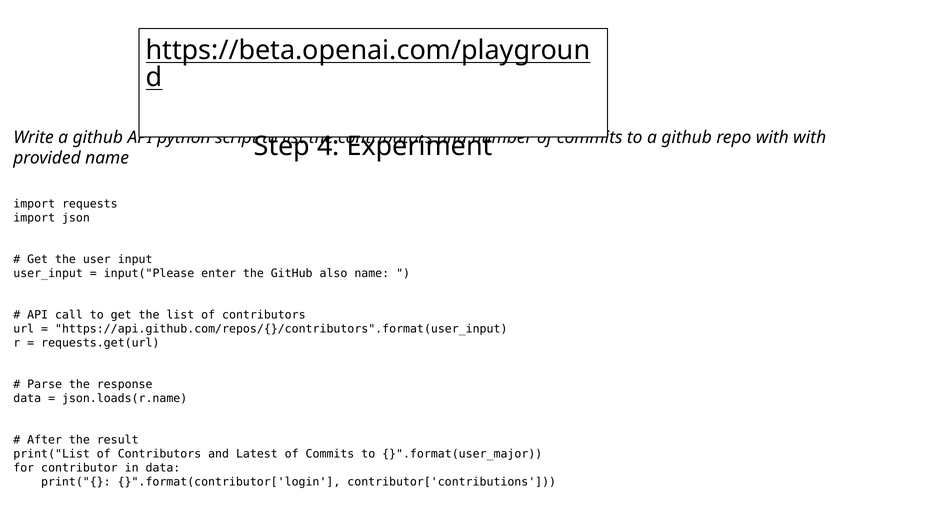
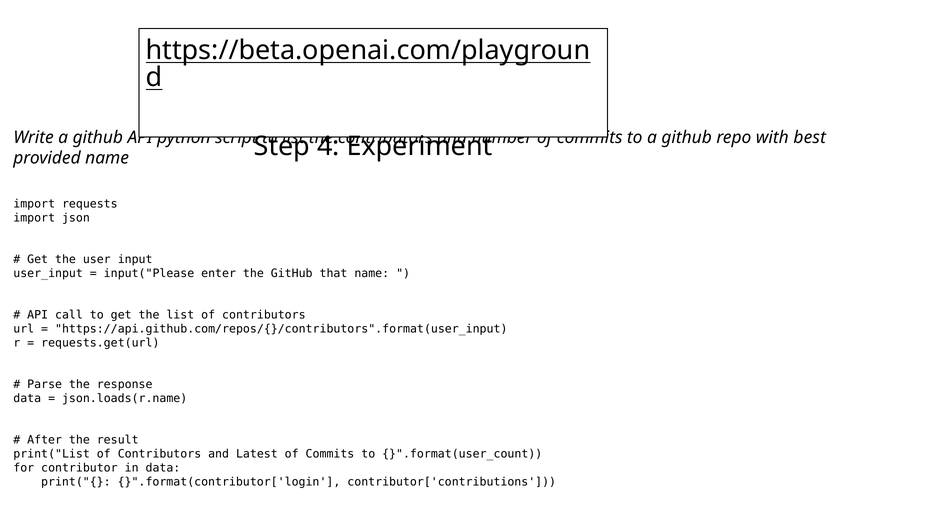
with with: with -> best
also: also -> that
}".format(user_major: }".format(user_major -> }".format(user_count
